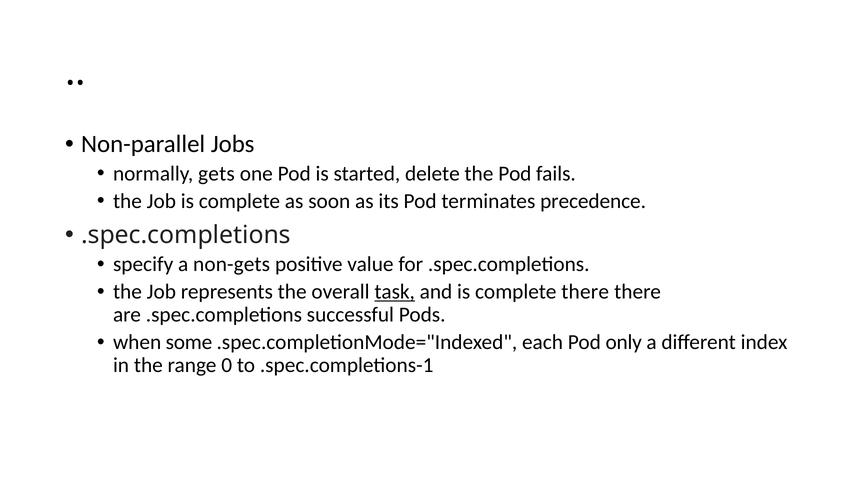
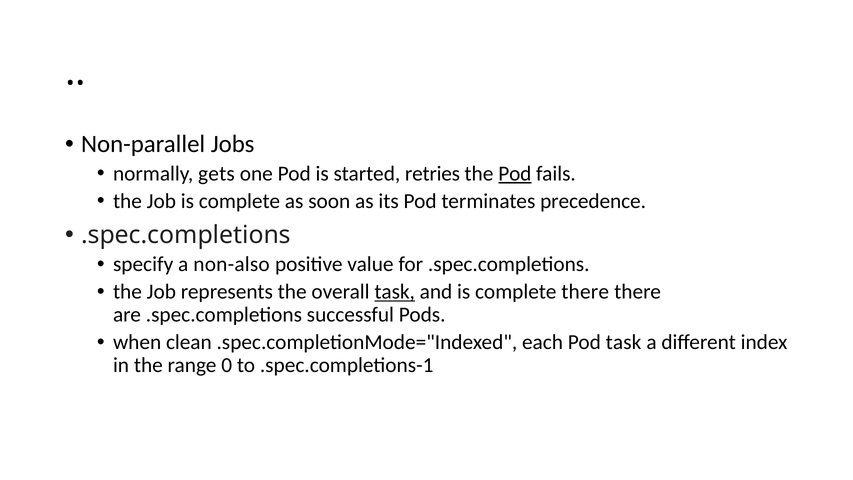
delete: delete -> retries
Pod at (515, 174) underline: none -> present
non-gets: non-gets -> non-also
some: some -> clean
Pod only: only -> task
